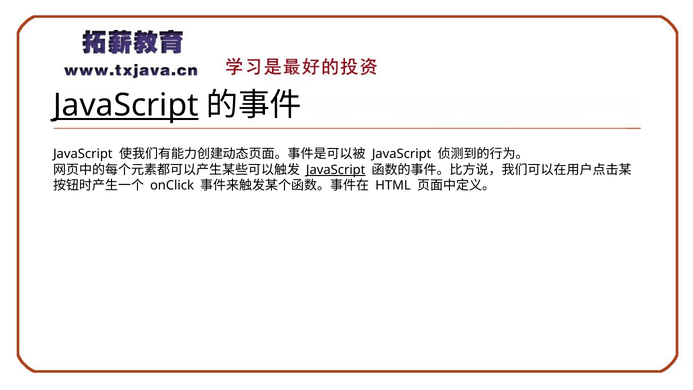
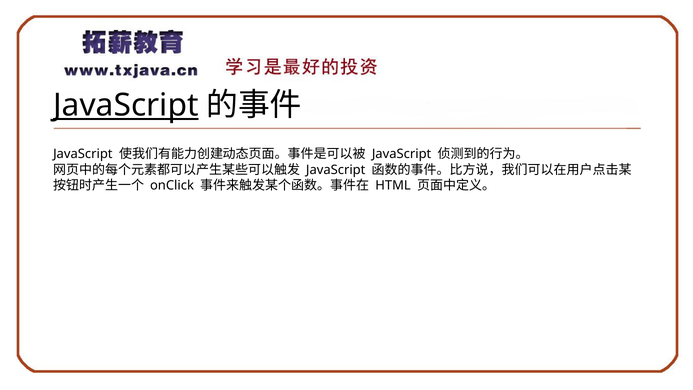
JavaScript at (336, 170) underline: present -> none
